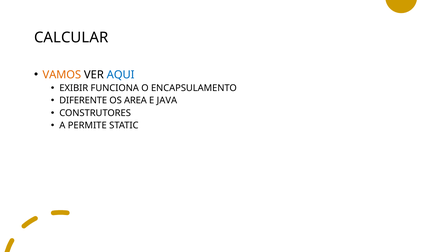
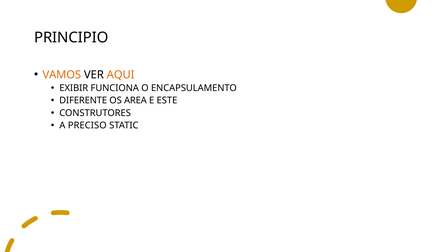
CALCULAR: CALCULAR -> PRINCIPIO
AQUI colour: blue -> orange
JAVA: JAVA -> ESTE
PERMITE: PERMITE -> PRECISO
